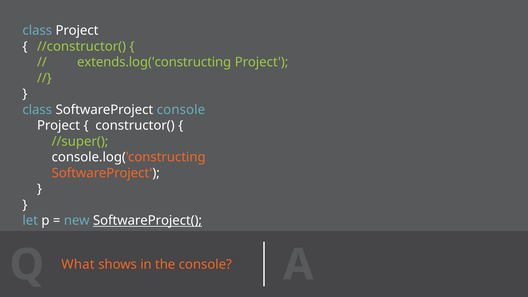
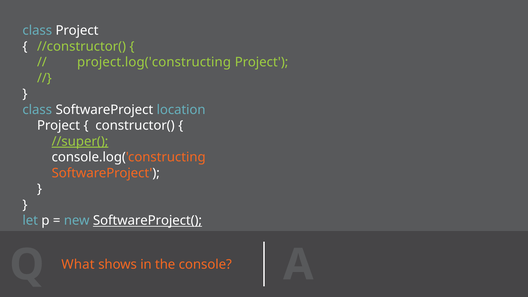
extends.log('constructing: extends.log('constructing -> project.log('constructing
SoftwareProject console: console -> location
//super( underline: none -> present
